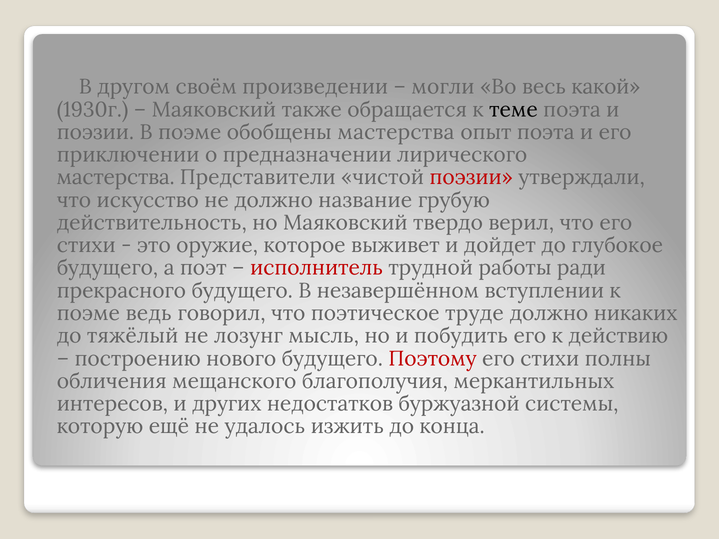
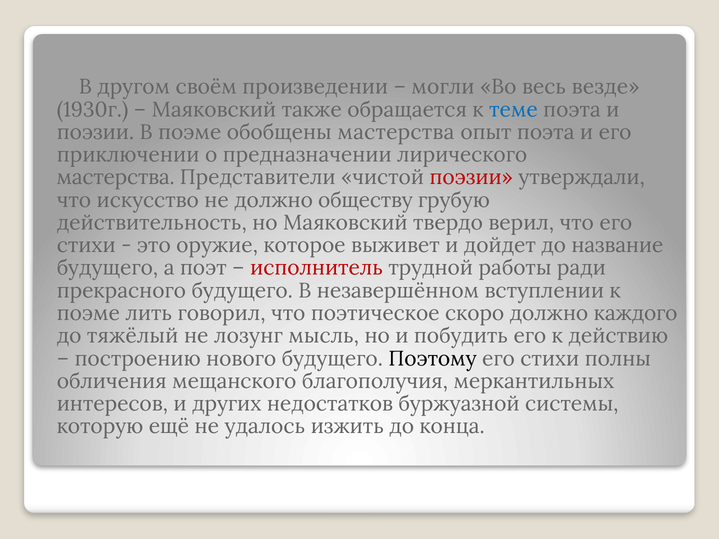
какой: какой -> везде
теме colour: black -> blue
название: название -> обществу
глубокое: глубокое -> название
ведь: ведь -> лить
труде: труде -> скоро
никаких: никаких -> каждого
Поэтому colour: red -> black
